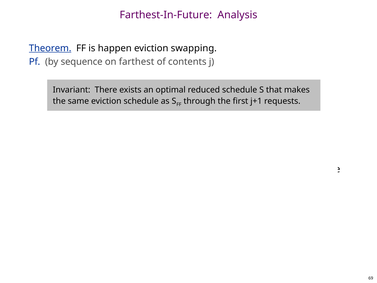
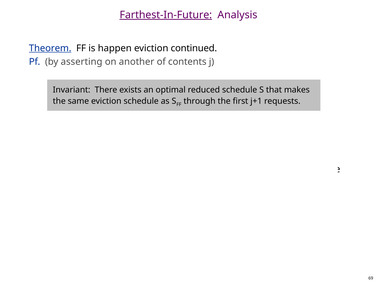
Farthest-In-Future underline: none -> present
swapping: swapping -> continued
sequence: sequence -> asserting
farthest: farthest -> another
